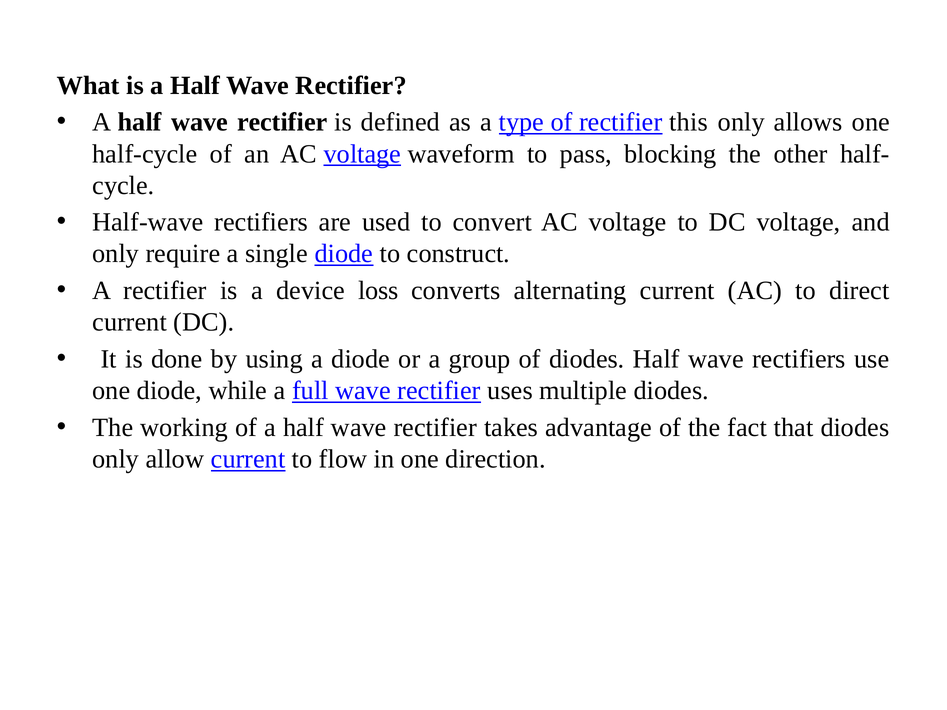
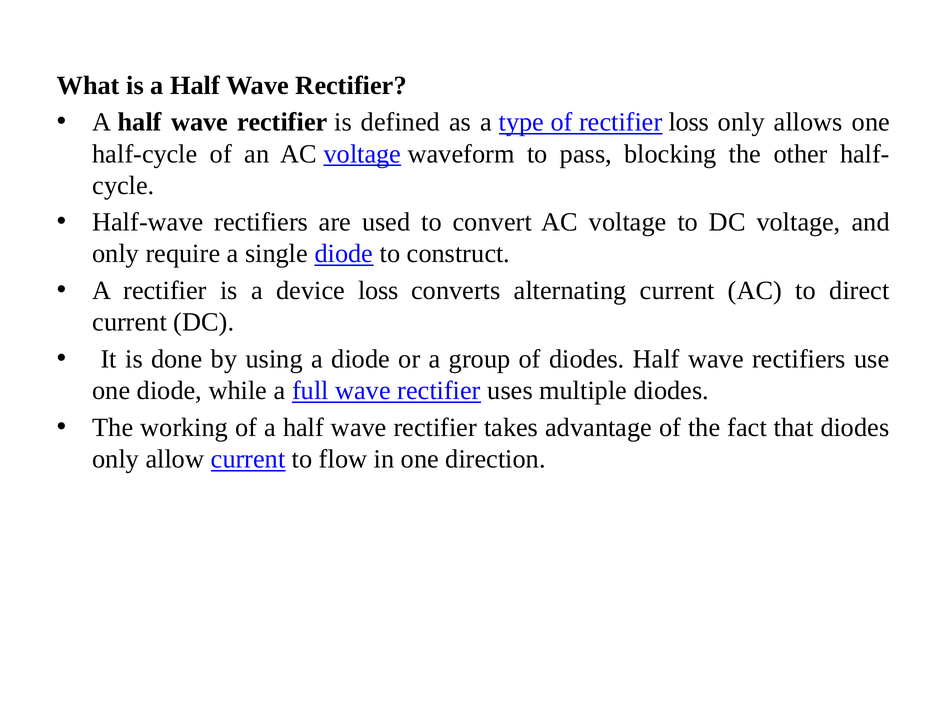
rectifier this: this -> loss
